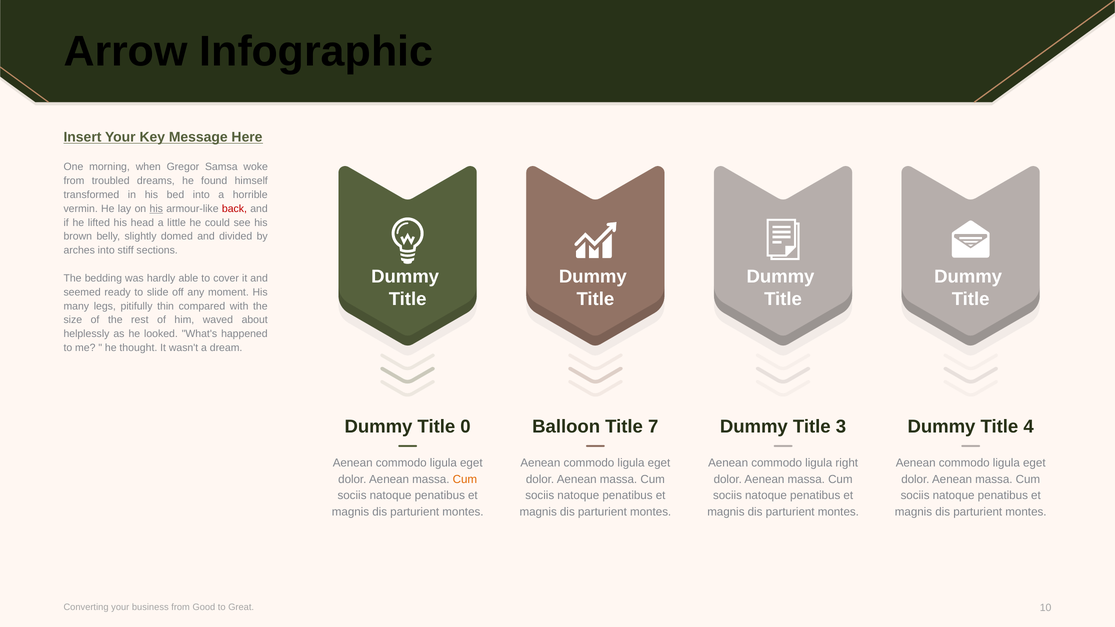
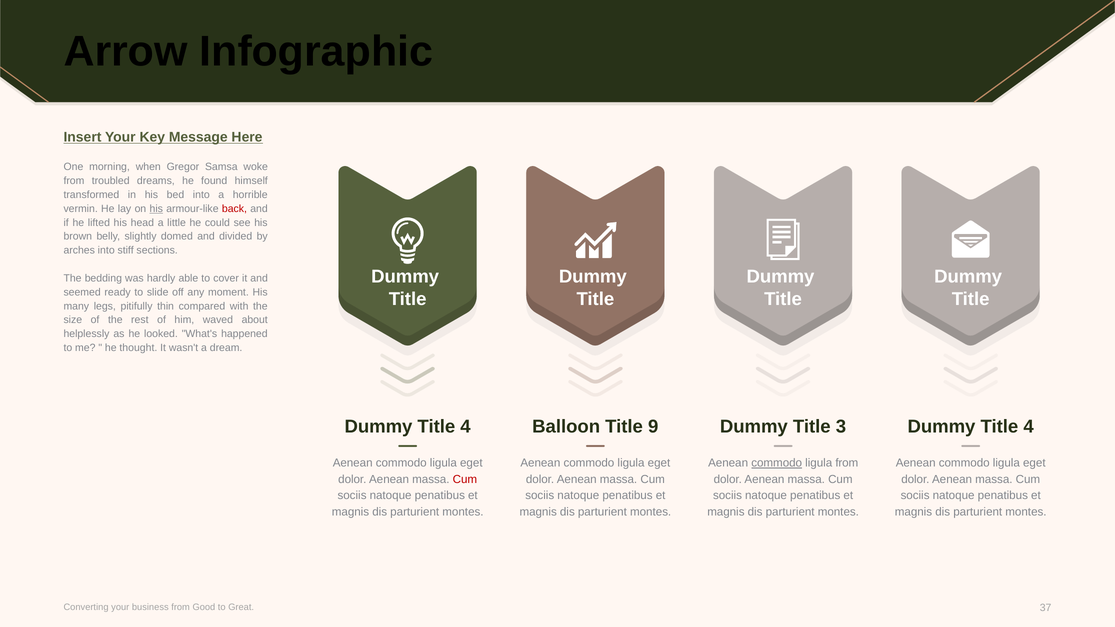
0 at (466, 427): 0 -> 4
7: 7 -> 9
commodo at (777, 463) underline: none -> present
ligula right: right -> from
Cum at (465, 479) colour: orange -> red
10: 10 -> 37
